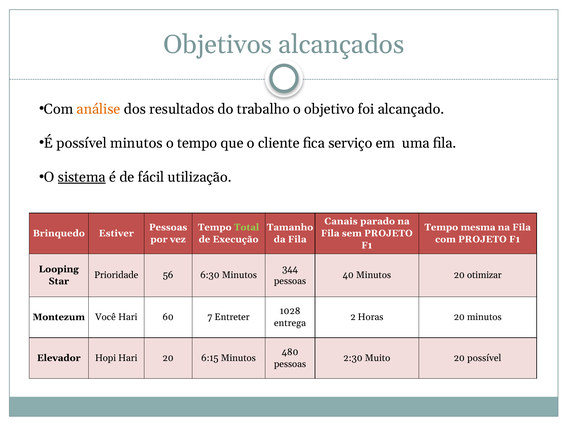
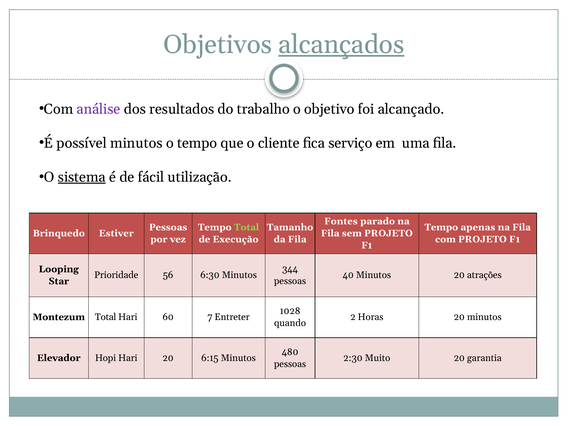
alcançados underline: none -> present
análise colour: orange -> purple
Canais: Canais -> Fontes
mesma: mesma -> apenas
otimizar: otimizar -> atrações
Montezum Você: Você -> Total
entrega: entrega -> quando
20 possível: possível -> garantia
